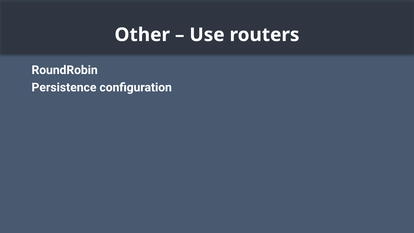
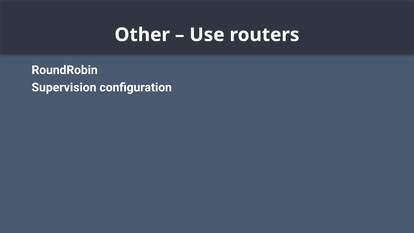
Persistence: Persistence -> Supervision
